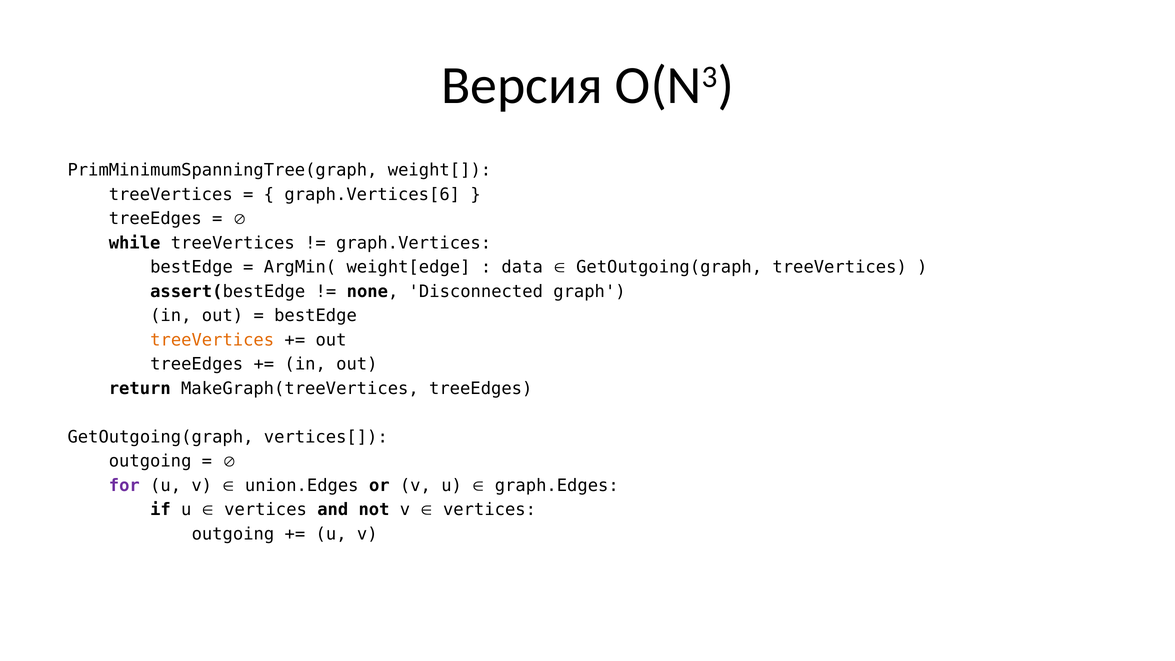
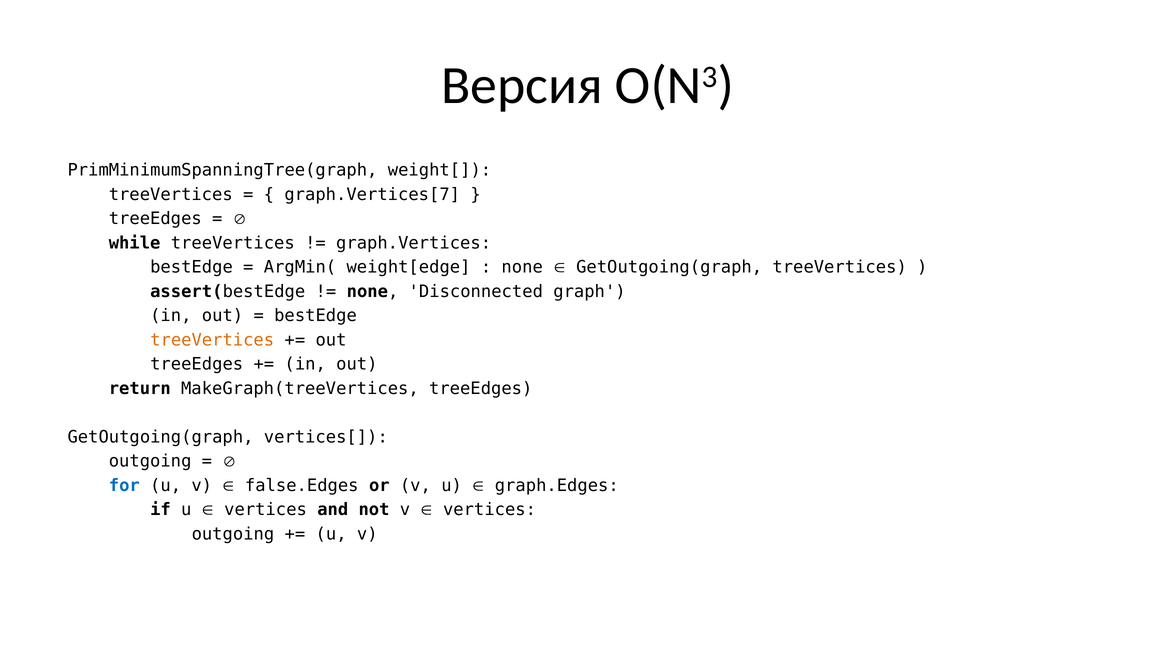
graph.Vertices[6: graph.Vertices[6 -> graph.Vertices[7
data at (522, 267): data -> none
for colour: purple -> blue
union.Edges: union.Edges -> false.Edges
